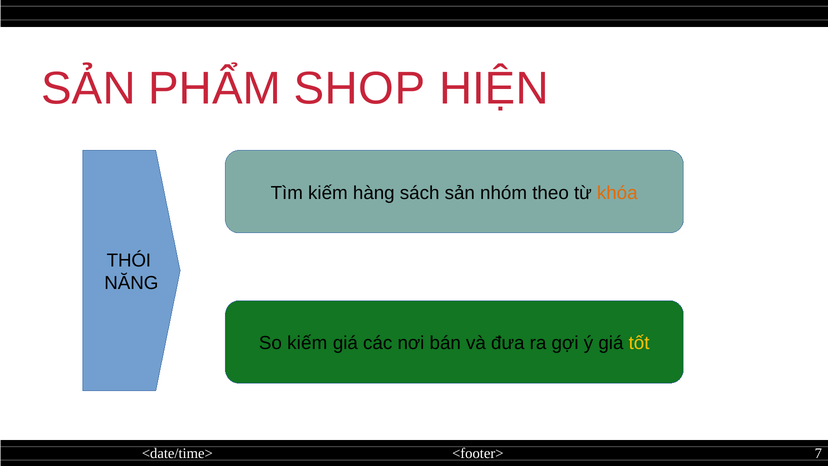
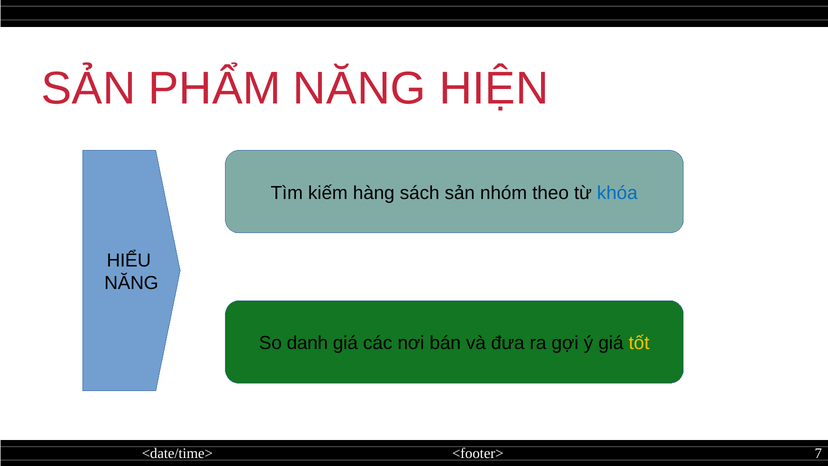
PHẨM SHOP: SHOP -> NĂNG
khóa colour: orange -> blue
THÓI: THÓI -> HIỂU
So kiếm: kiếm -> danh
